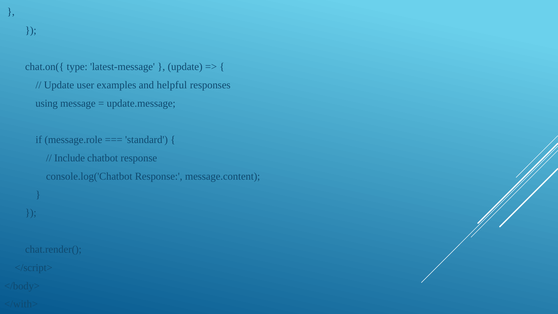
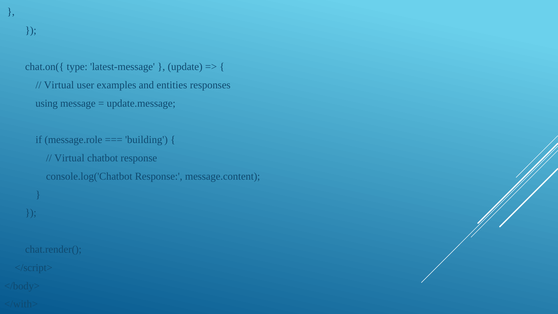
Update at (59, 85): Update -> Virtual
helpful: helpful -> entities
standard: standard -> building
Include at (70, 158): Include -> Virtual
